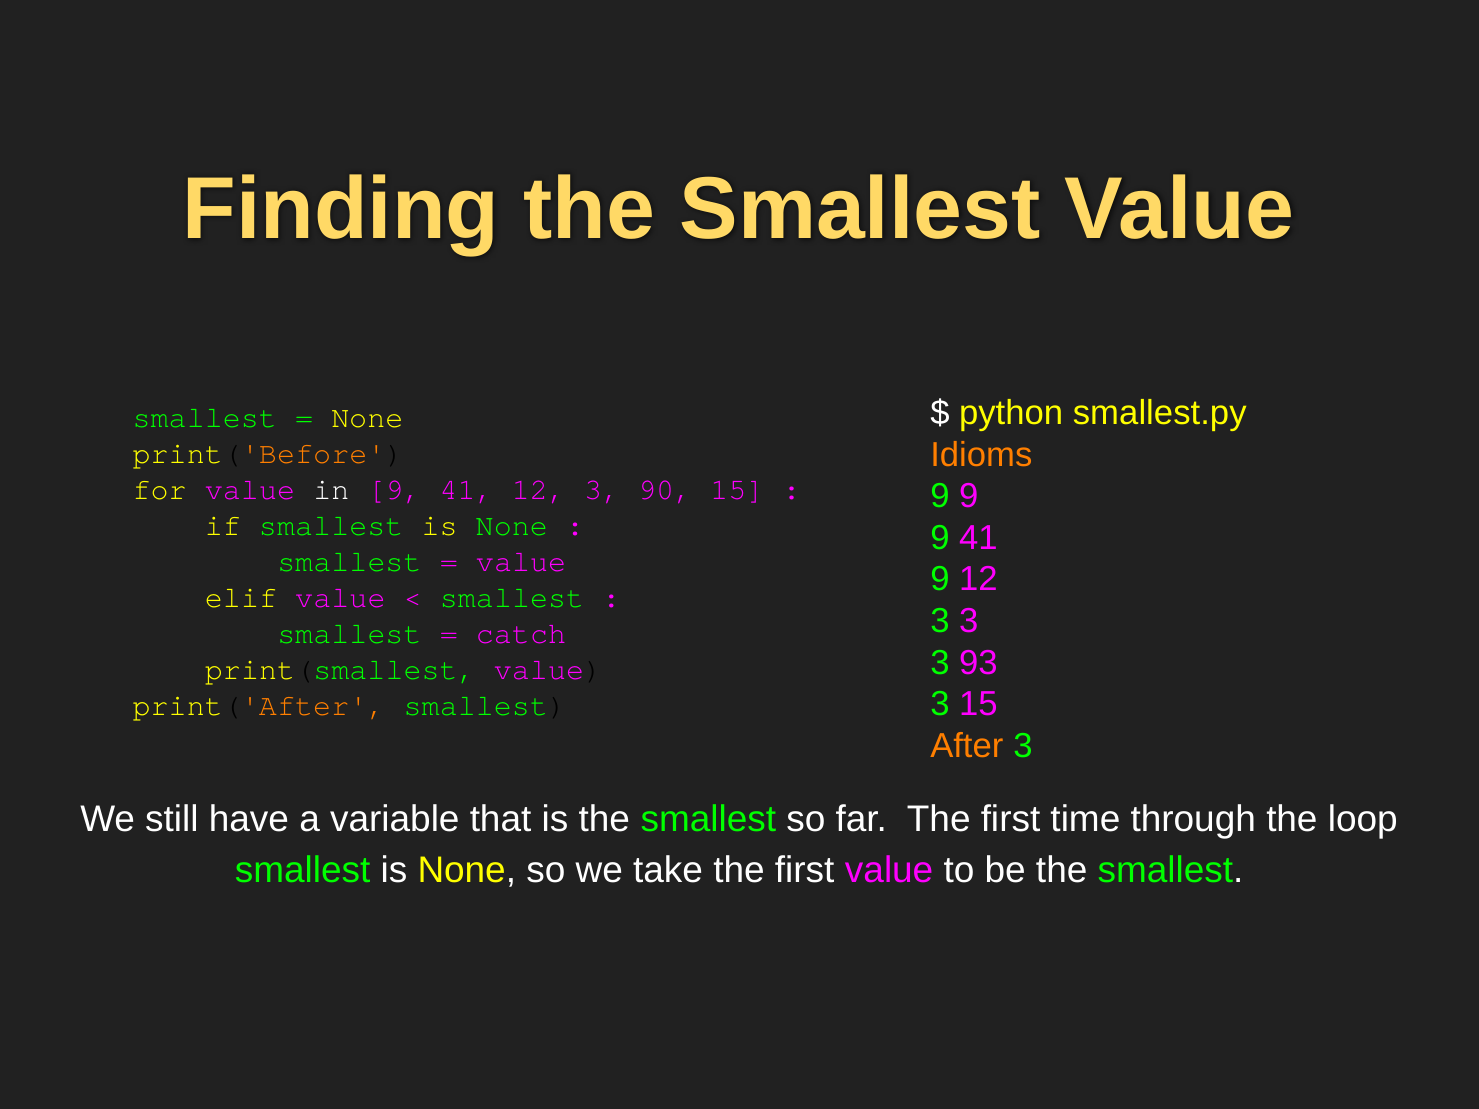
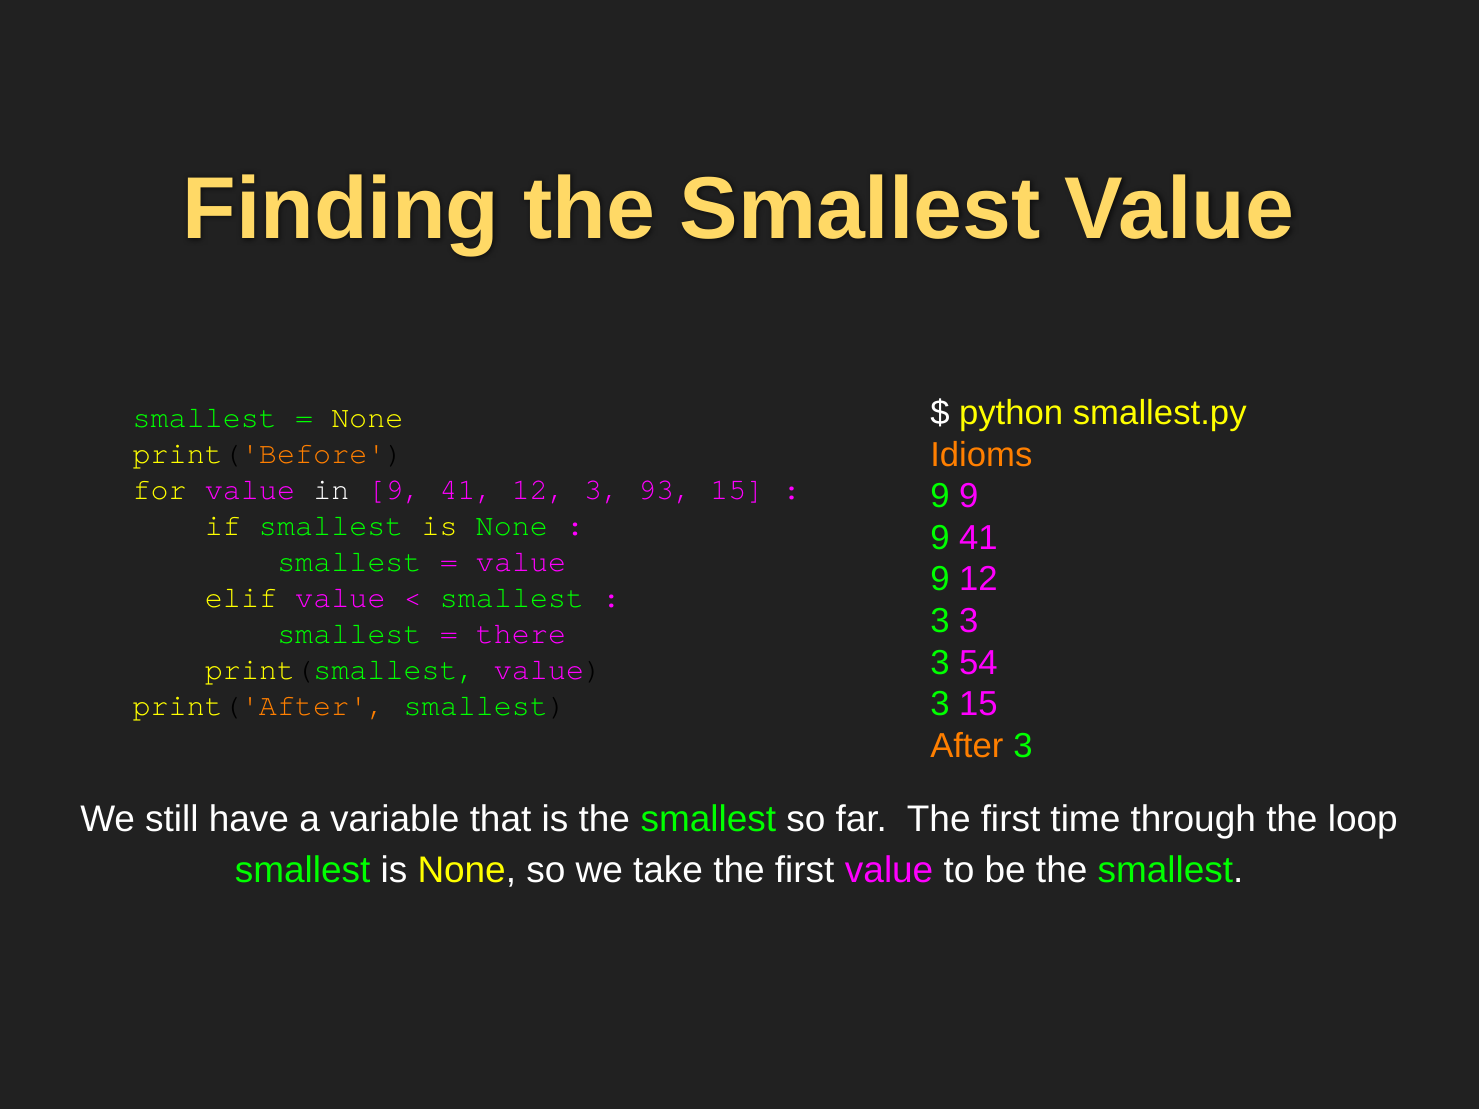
90: 90 -> 93
catch: catch -> there
93: 93 -> 54
